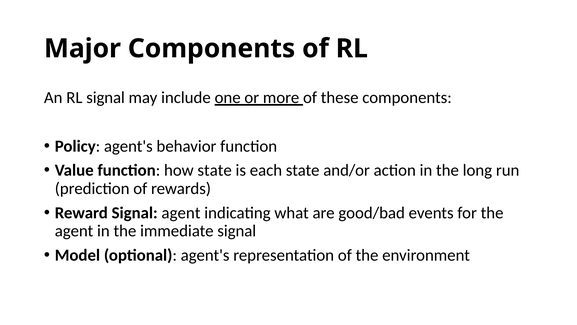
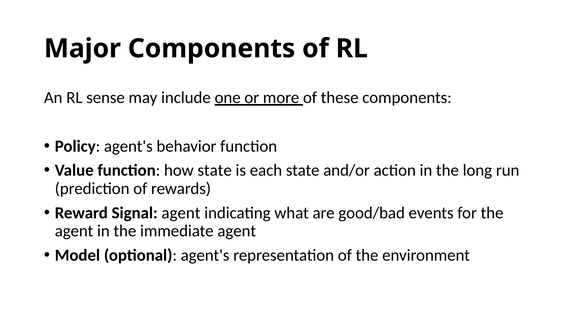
RL signal: signal -> sense
immediate signal: signal -> agent
